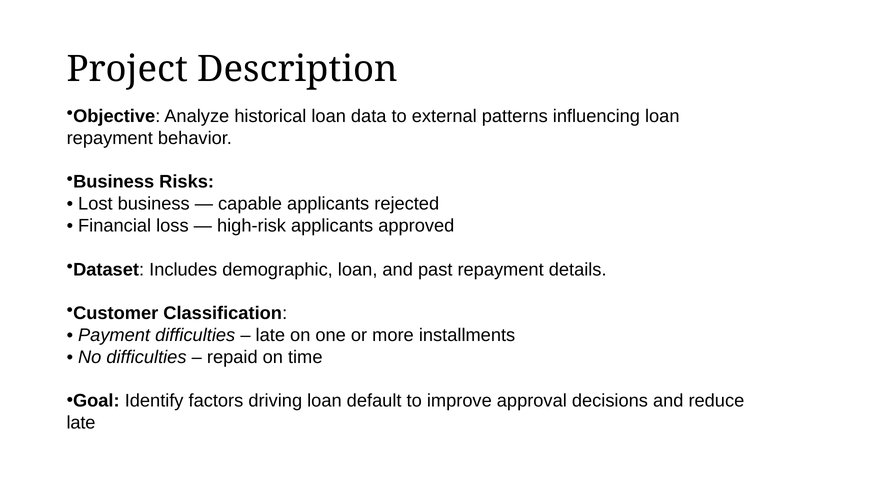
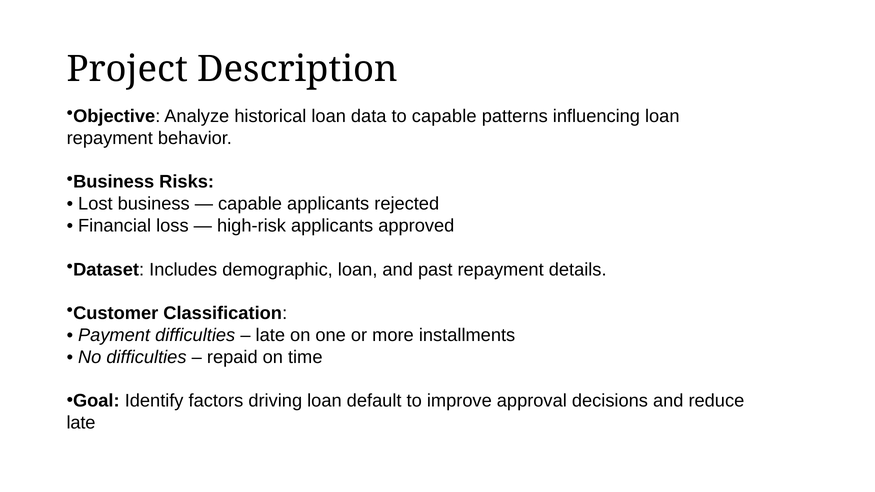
to external: external -> capable
